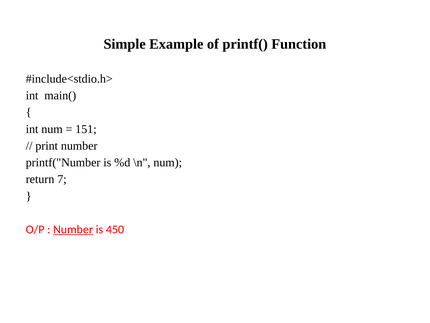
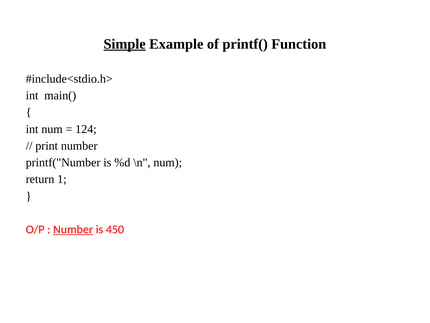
Simple underline: none -> present
151: 151 -> 124
7: 7 -> 1
